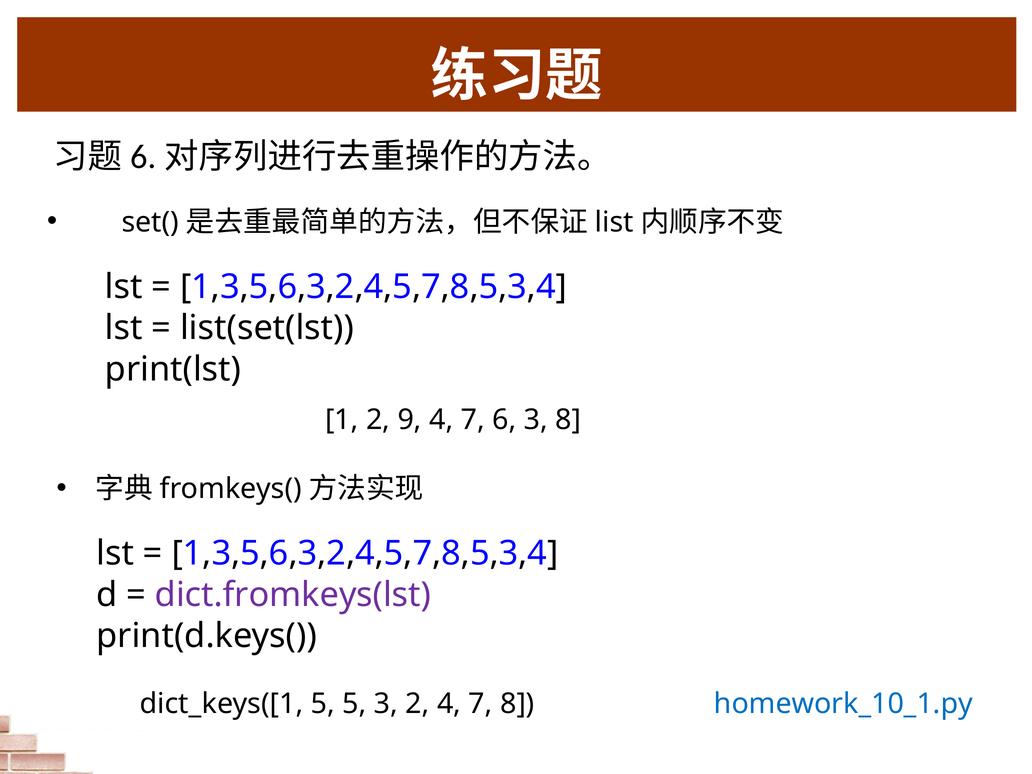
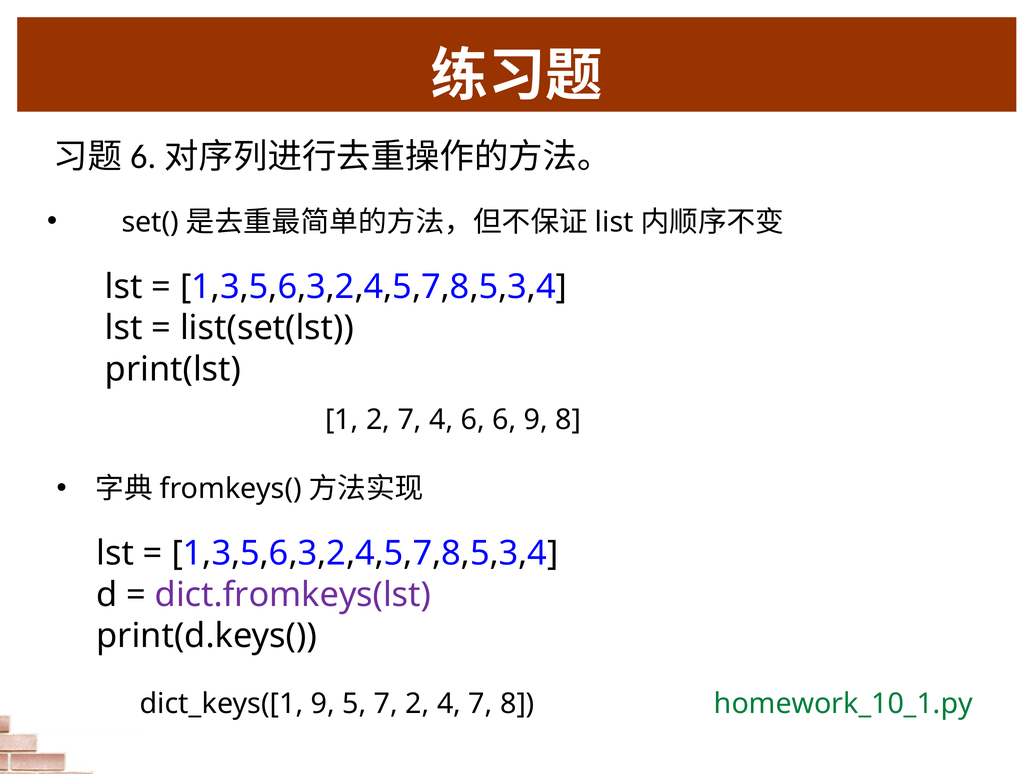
2 9: 9 -> 7
7 at (473, 420): 7 -> 6
6 3: 3 -> 9
dict_keys([1 5: 5 -> 9
5 3: 3 -> 7
homework_10_1.py colour: blue -> green
